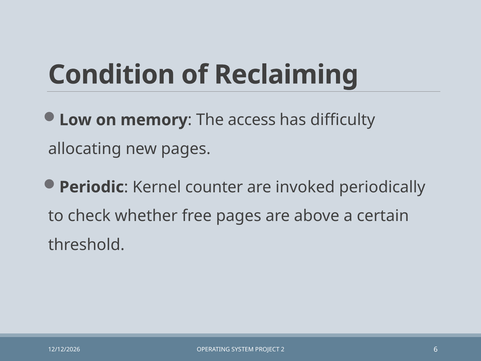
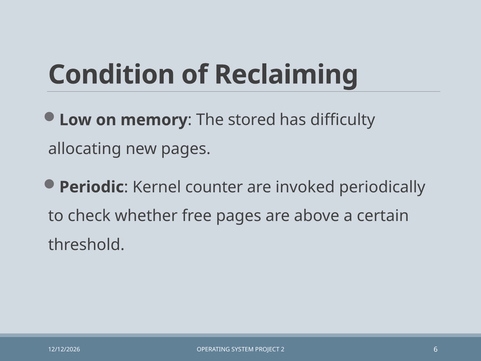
access: access -> stored
